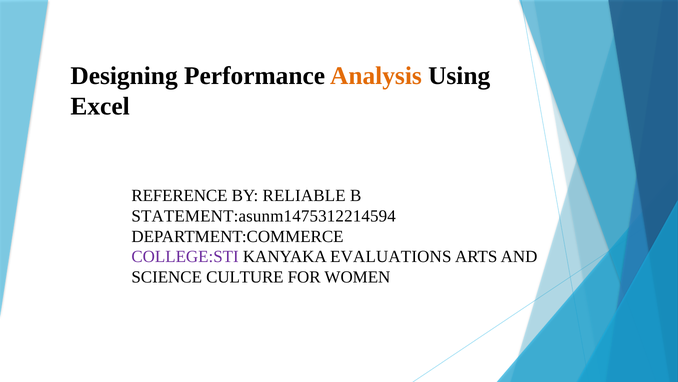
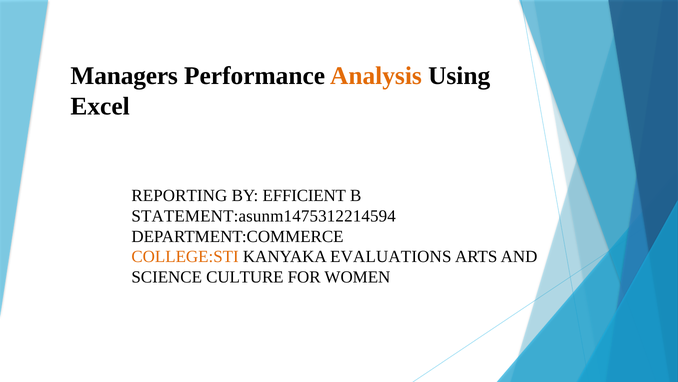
Designing: Designing -> Managers
REFERENCE: REFERENCE -> REPORTING
RELIABLE: RELIABLE -> EFFICIENT
COLLEGE:STI colour: purple -> orange
